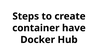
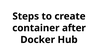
have: have -> after
